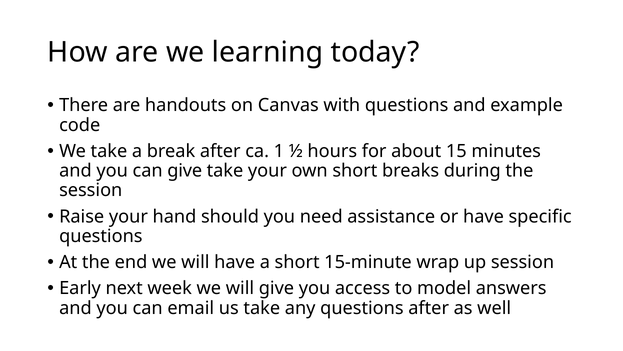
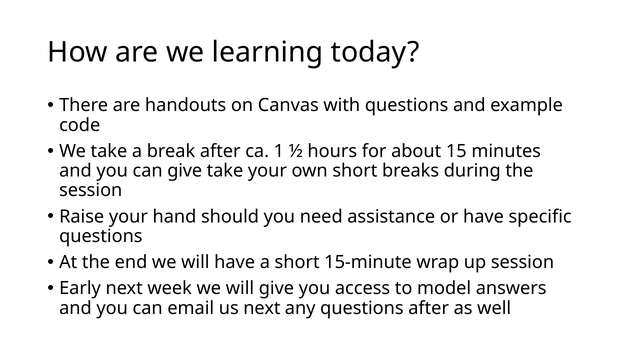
us take: take -> next
